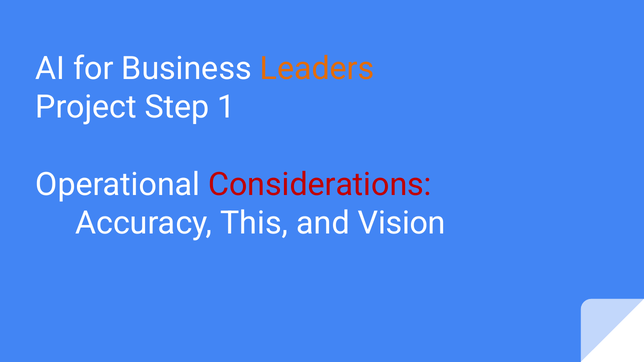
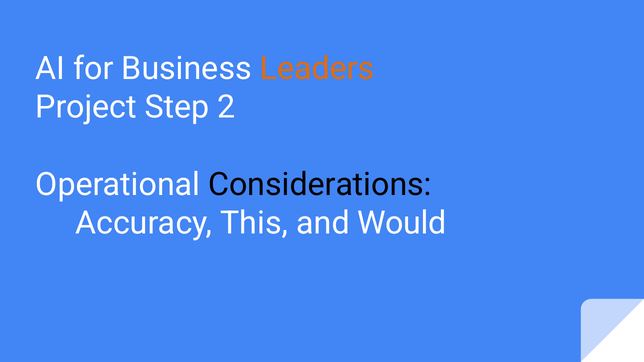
1: 1 -> 2
Considerations colour: red -> black
Vision: Vision -> Would
